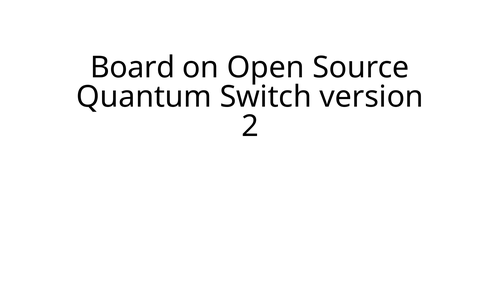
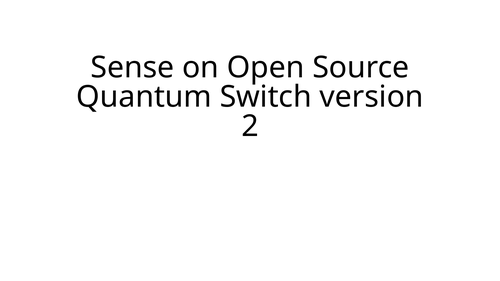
Board: Board -> Sense
